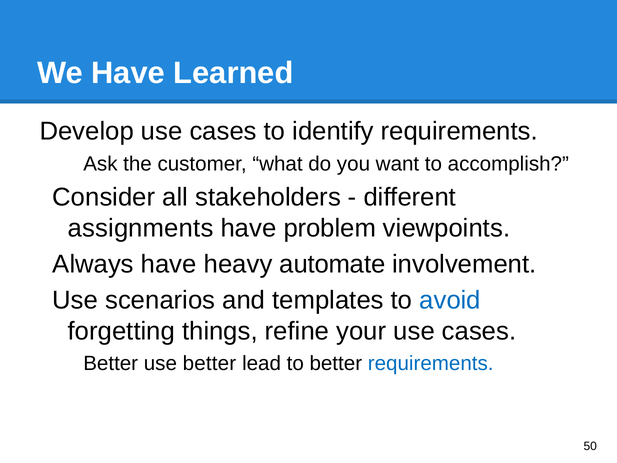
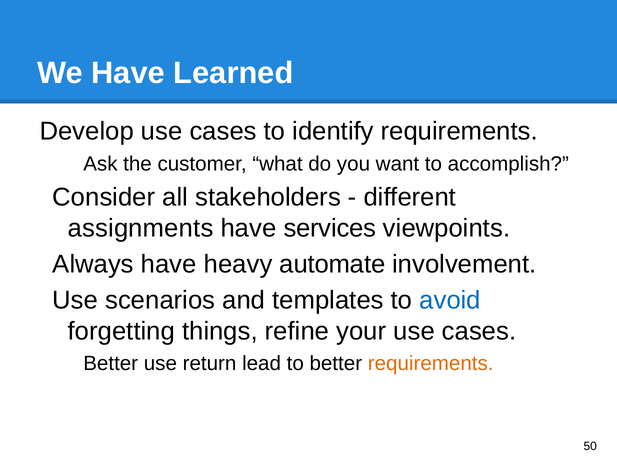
problem: problem -> services
use better: better -> return
requirements at (431, 363) colour: blue -> orange
